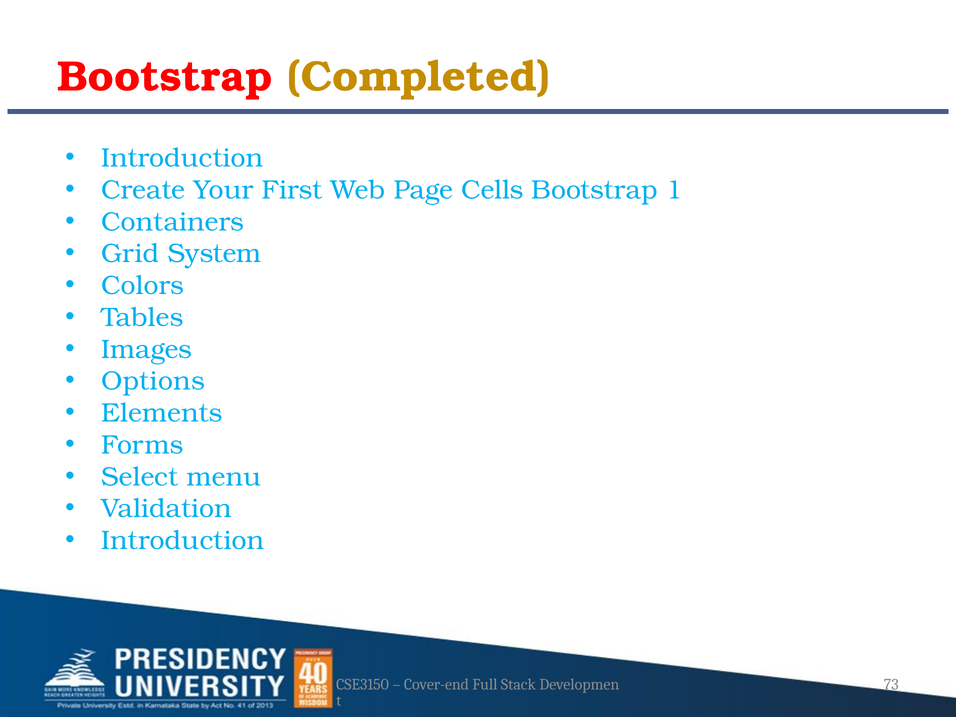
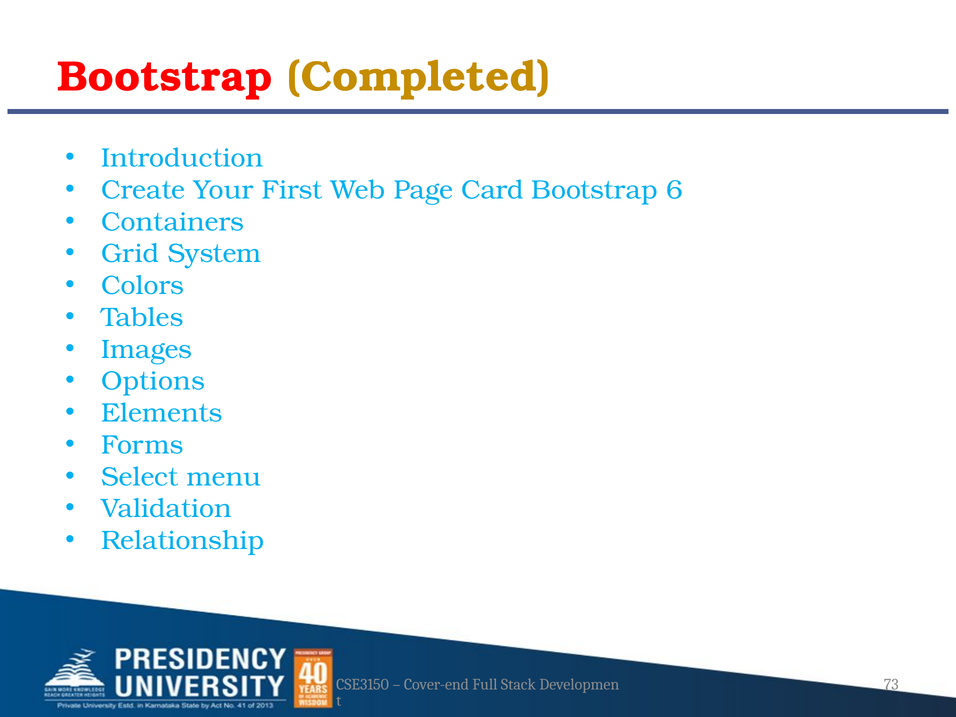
Cells: Cells -> Card
1: 1 -> 6
Introduction at (183, 541): Introduction -> Relationship
